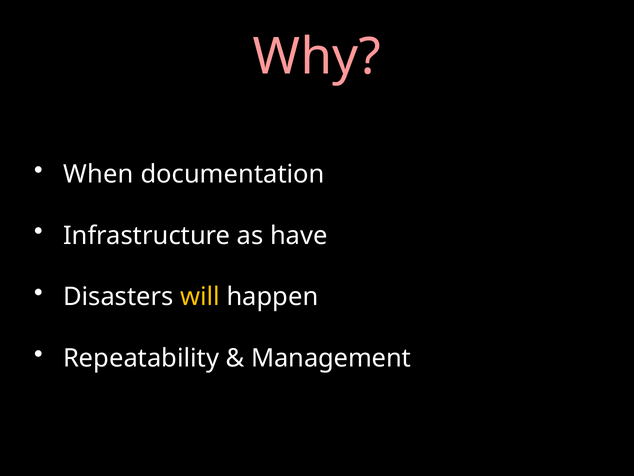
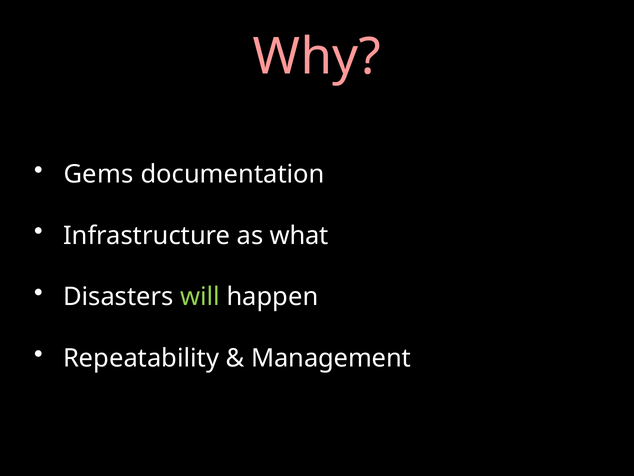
When: When -> Gems
have: have -> what
will colour: yellow -> light green
